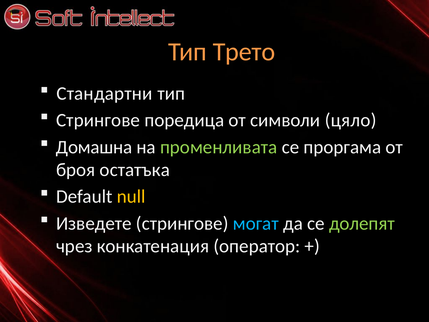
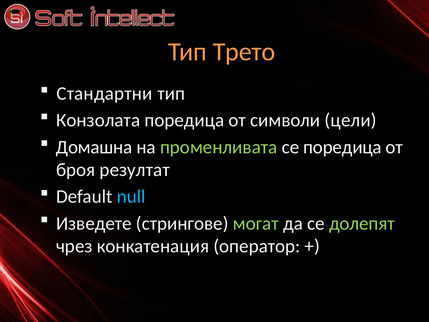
Стрингове at (98, 120): Стрингове -> Конзолата
цяло: цяло -> цели
се проргама: проргама -> поредица
остатъка: остатъка -> резултат
null colour: yellow -> light blue
могат colour: light blue -> light green
